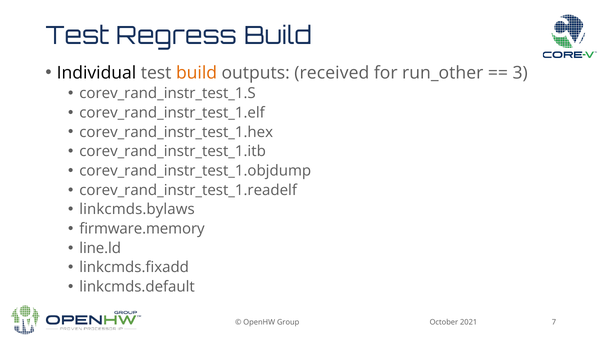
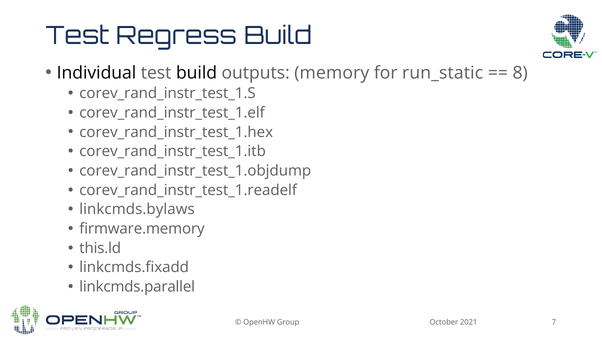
build at (197, 73) colour: orange -> black
received: received -> memory
run_other: run_other -> run_static
3: 3 -> 8
line.ld: line.ld -> this.ld
linkcmds.default: linkcmds.default -> linkcmds.parallel
